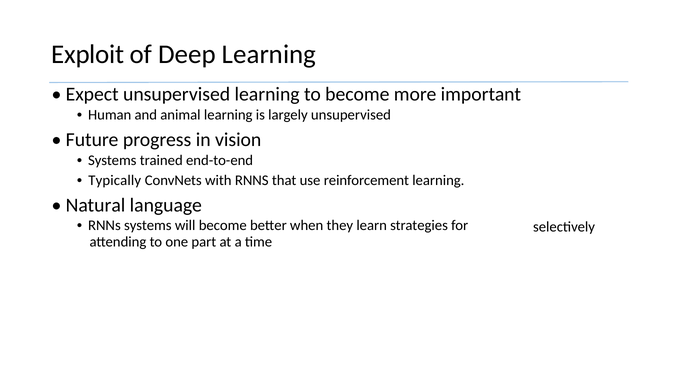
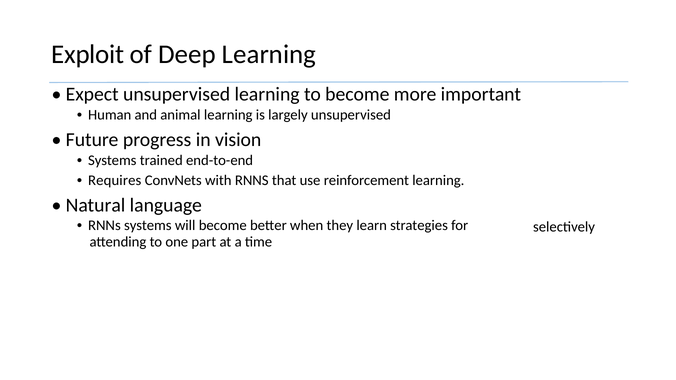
Typically: Typically -> Requires
